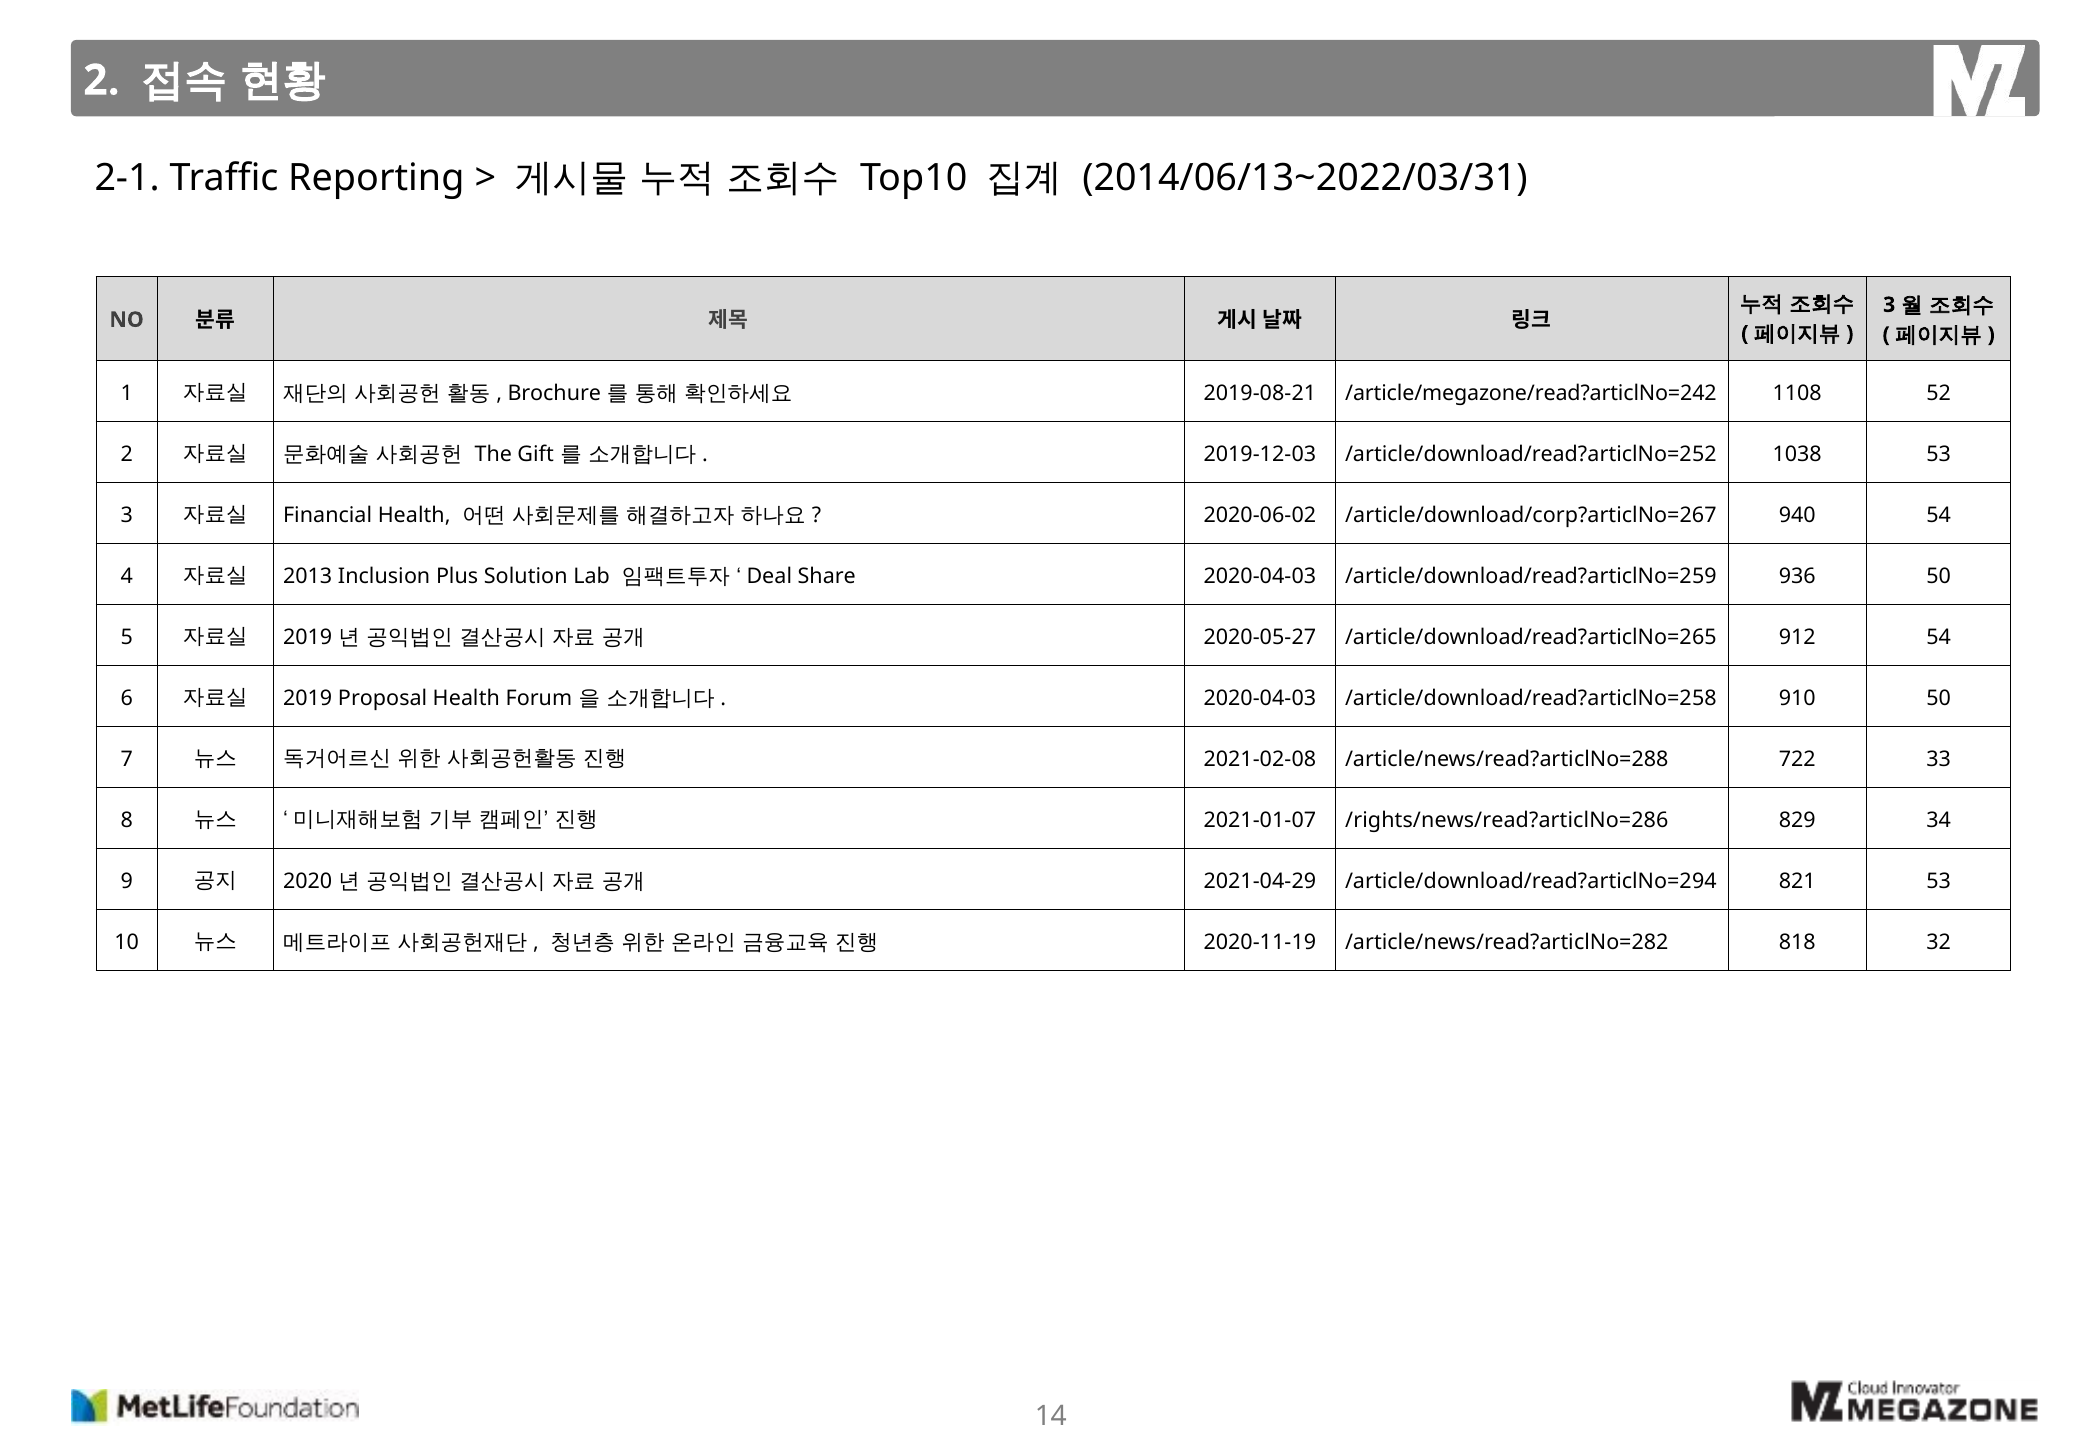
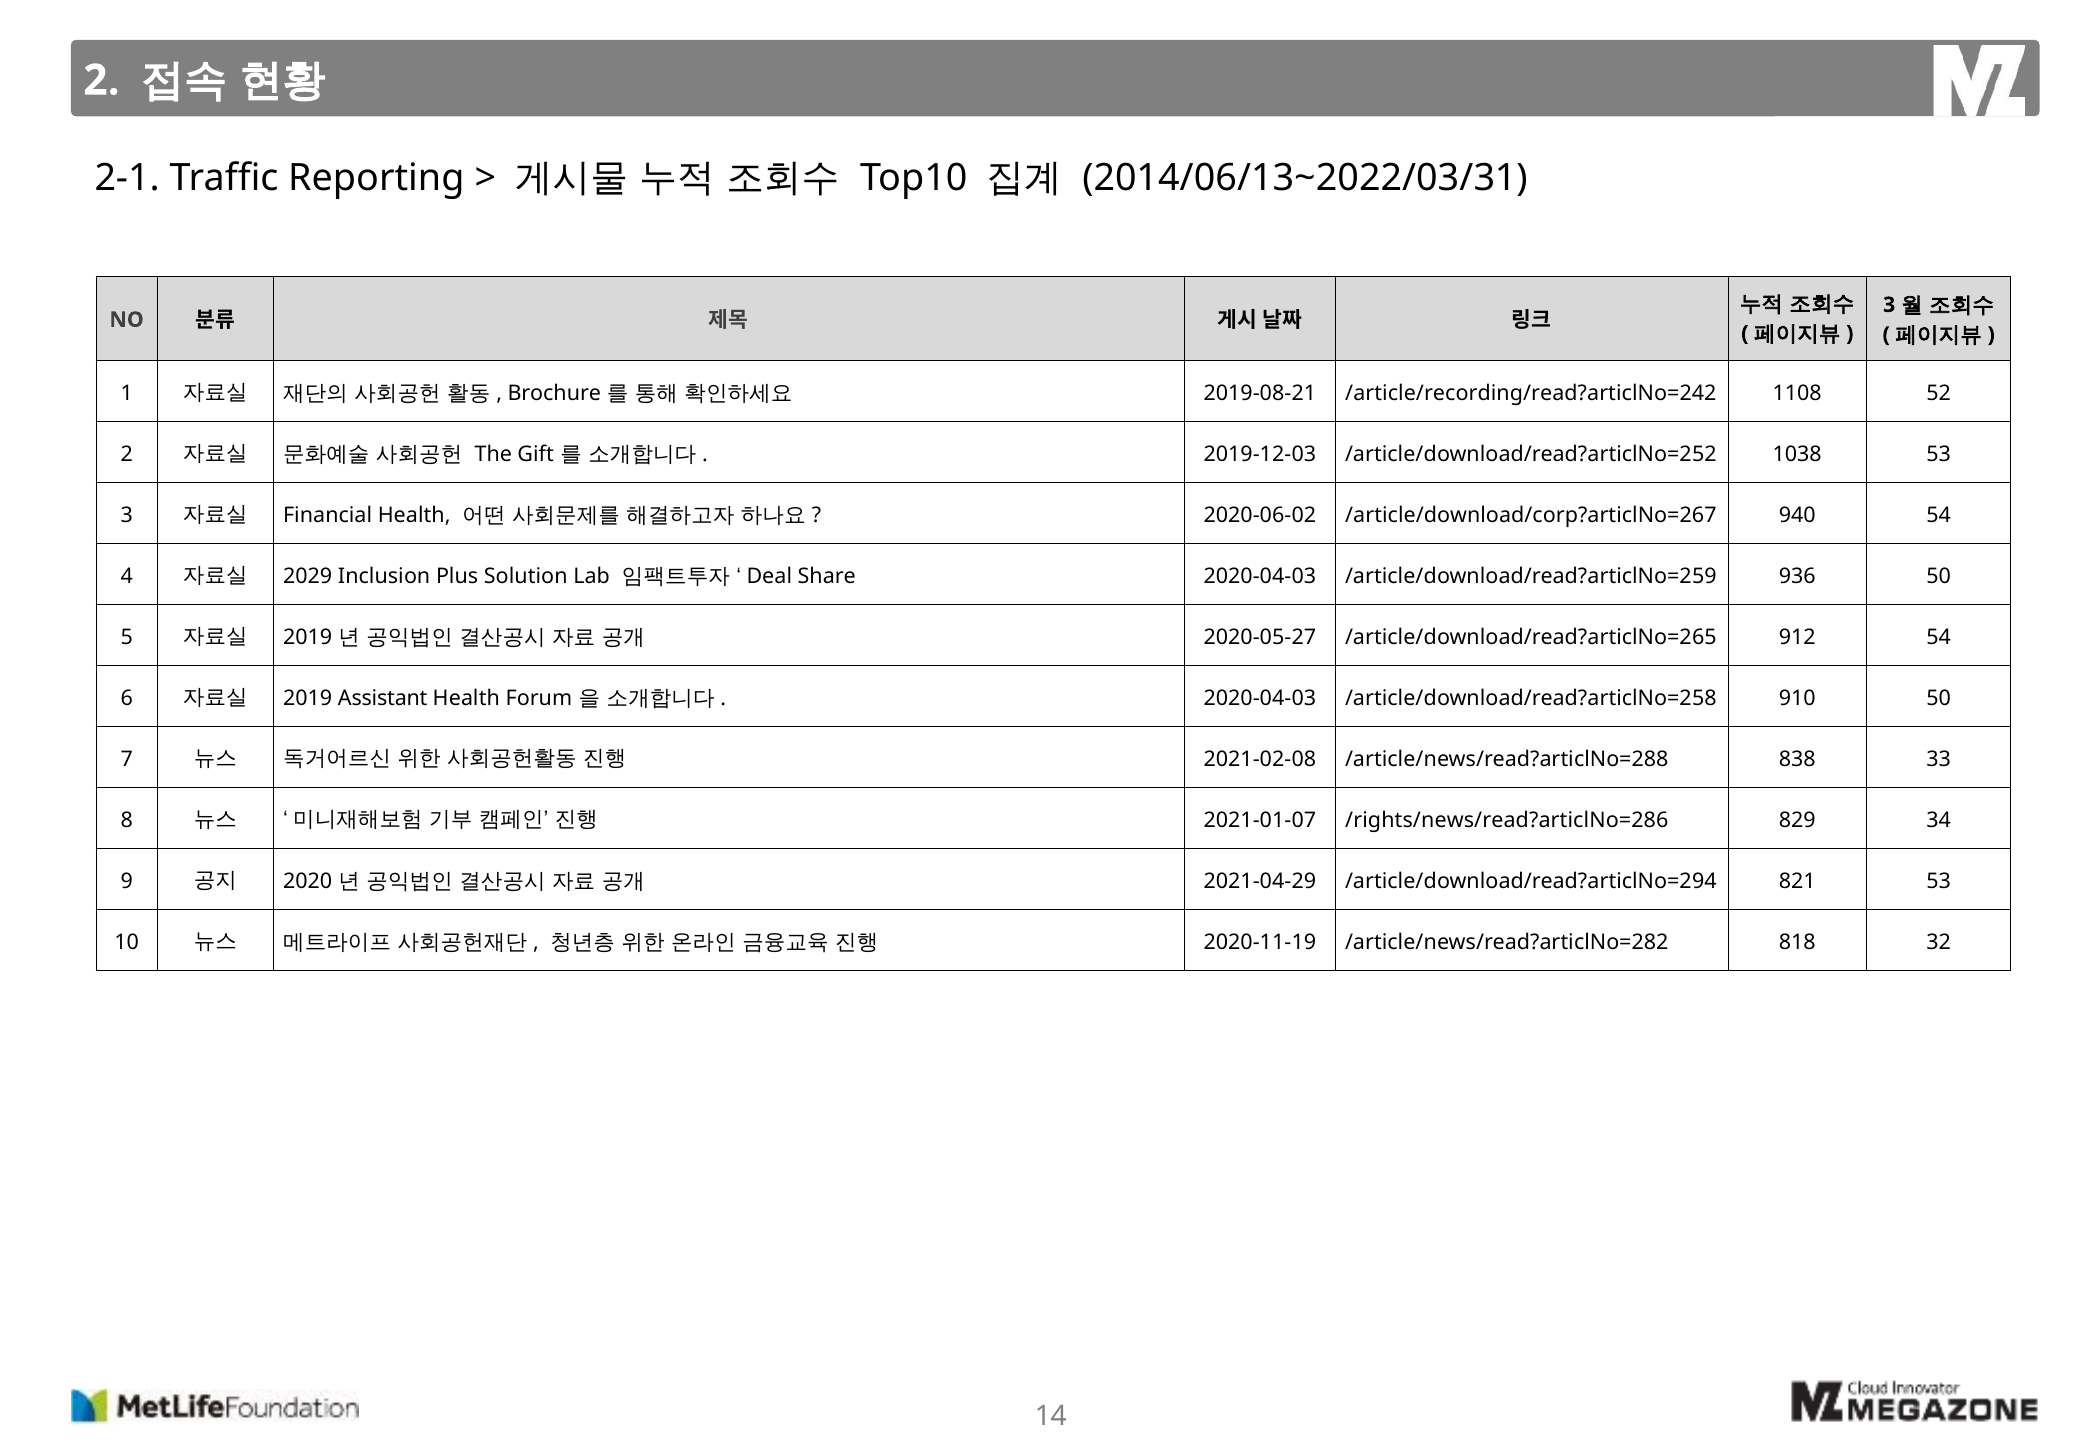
/article/megazone/read?articlNo=242: /article/megazone/read?articlNo=242 -> /article/recording/read?articlNo=242
2013: 2013 -> 2029
Proposal: Proposal -> Assistant
722: 722 -> 838
